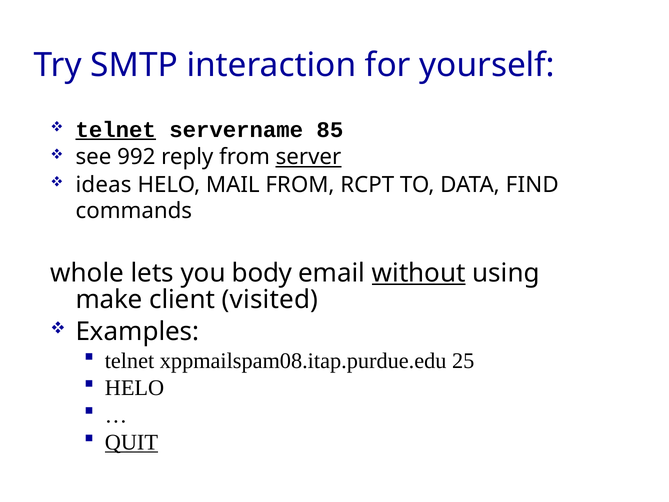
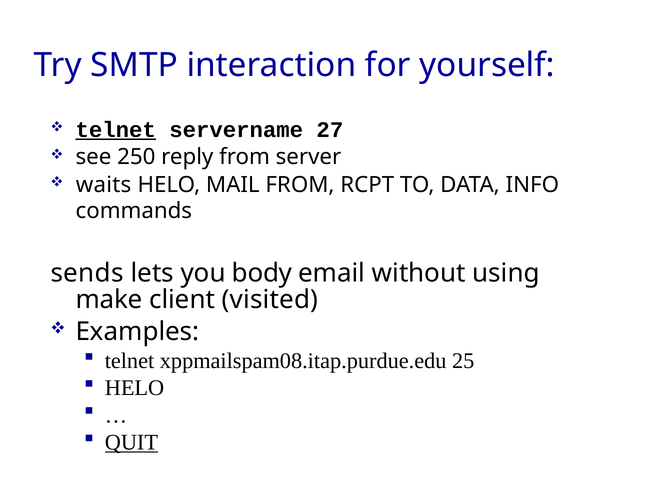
85: 85 -> 27
992: 992 -> 250
server underline: present -> none
ideas: ideas -> waits
FIND: FIND -> INFO
whole: whole -> sends
without underline: present -> none
